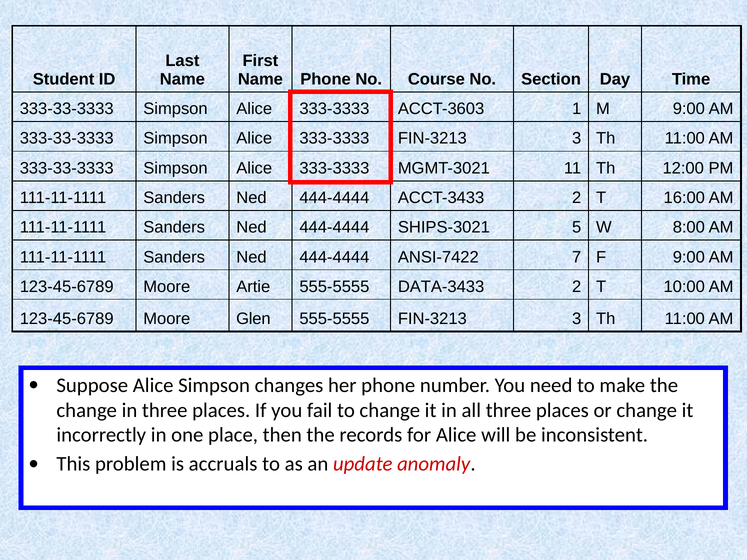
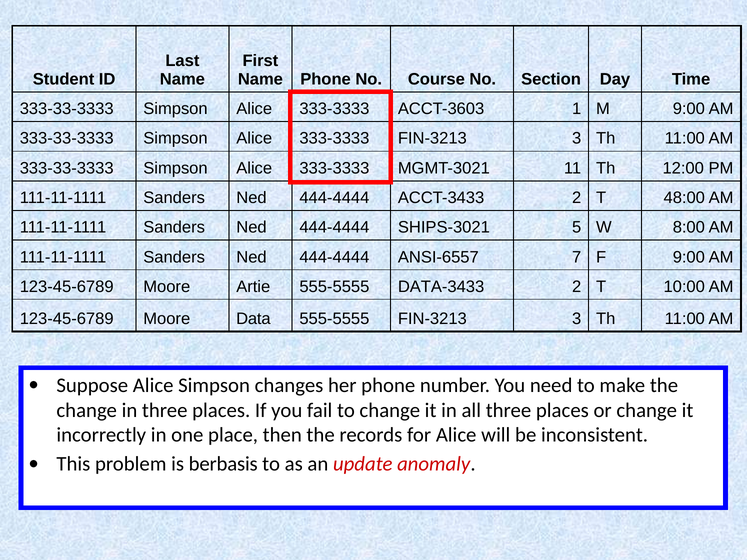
16:00: 16:00 -> 48:00
ANSI-7422: ANSI-7422 -> ANSI-6557
Glen: Glen -> Data
accruals: accruals -> berbasis
